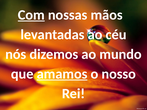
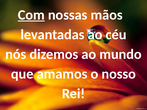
amamos underline: present -> none
